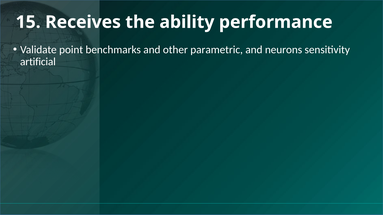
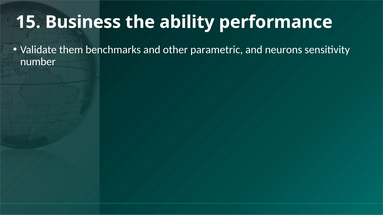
Receives: Receives -> Business
point: point -> them
artificial: artificial -> number
